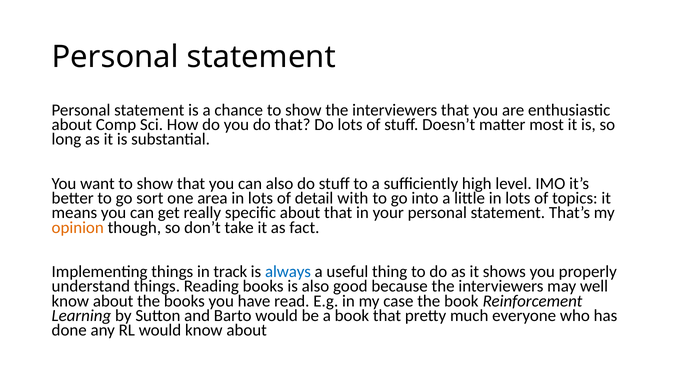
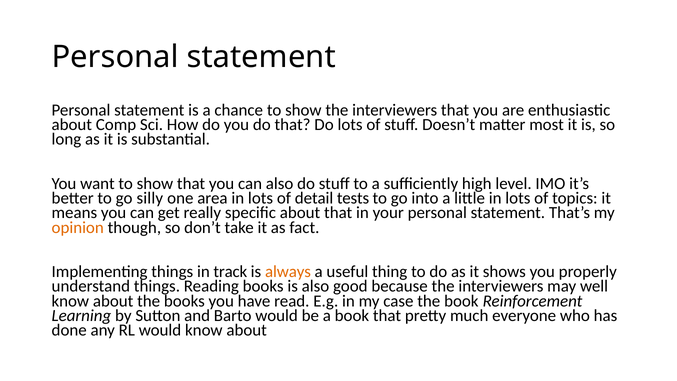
sort: sort -> silly
with: with -> tests
always colour: blue -> orange
